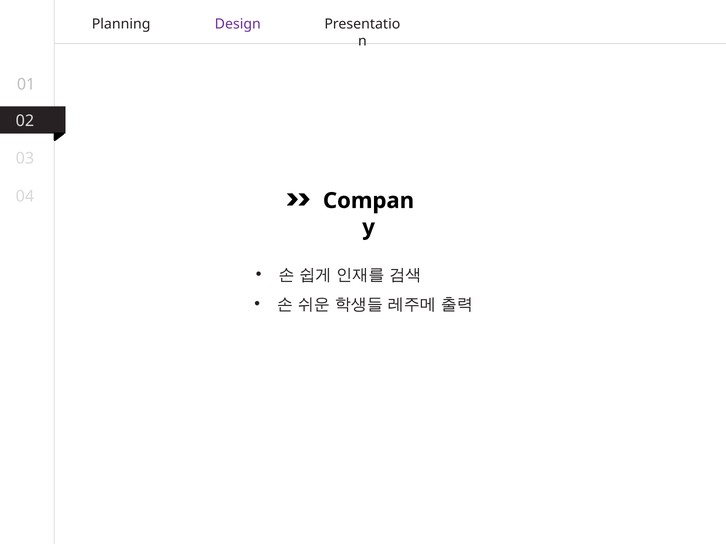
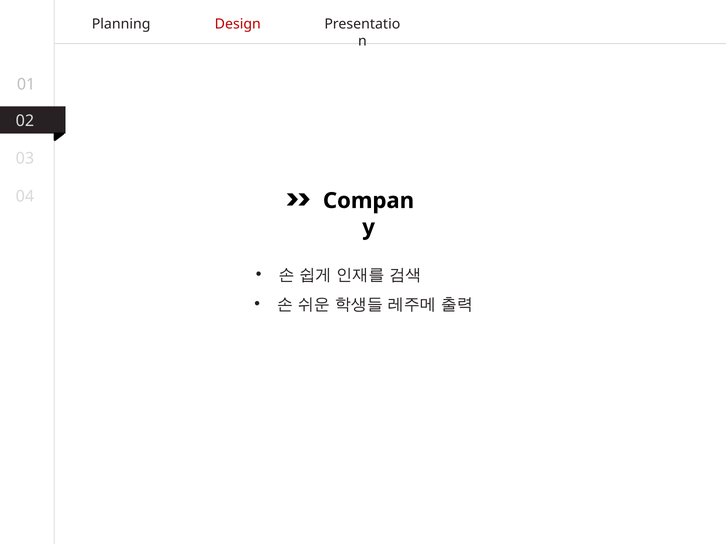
Design colour: purple -> red
